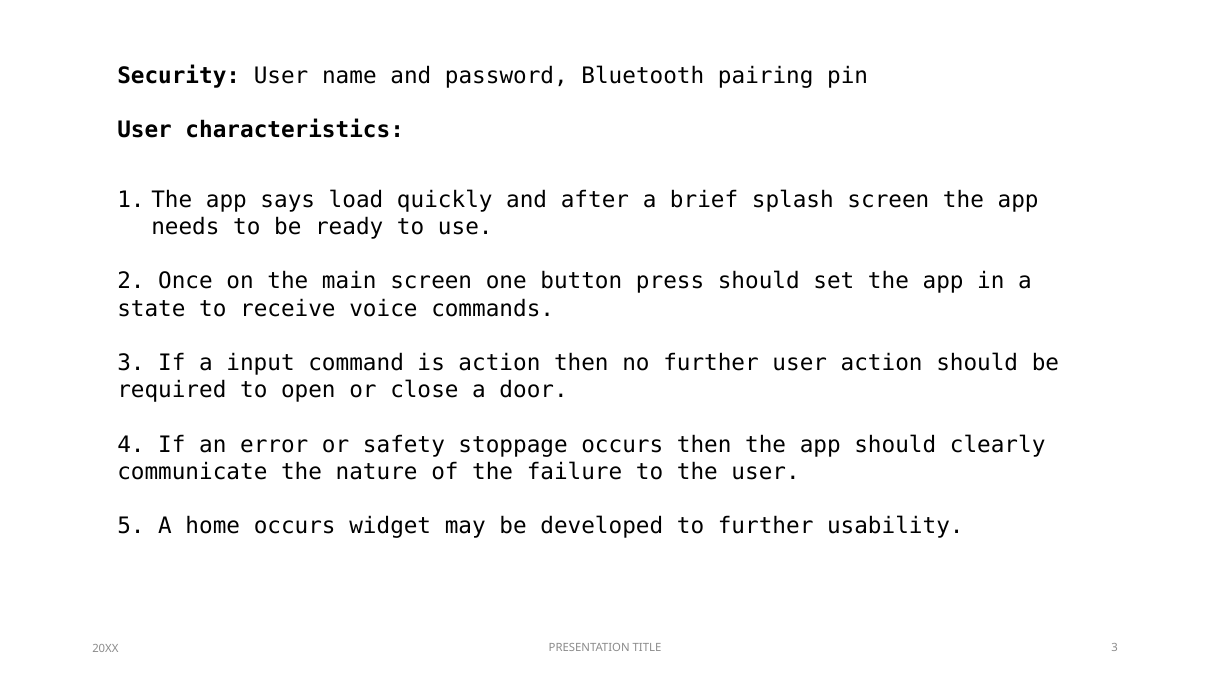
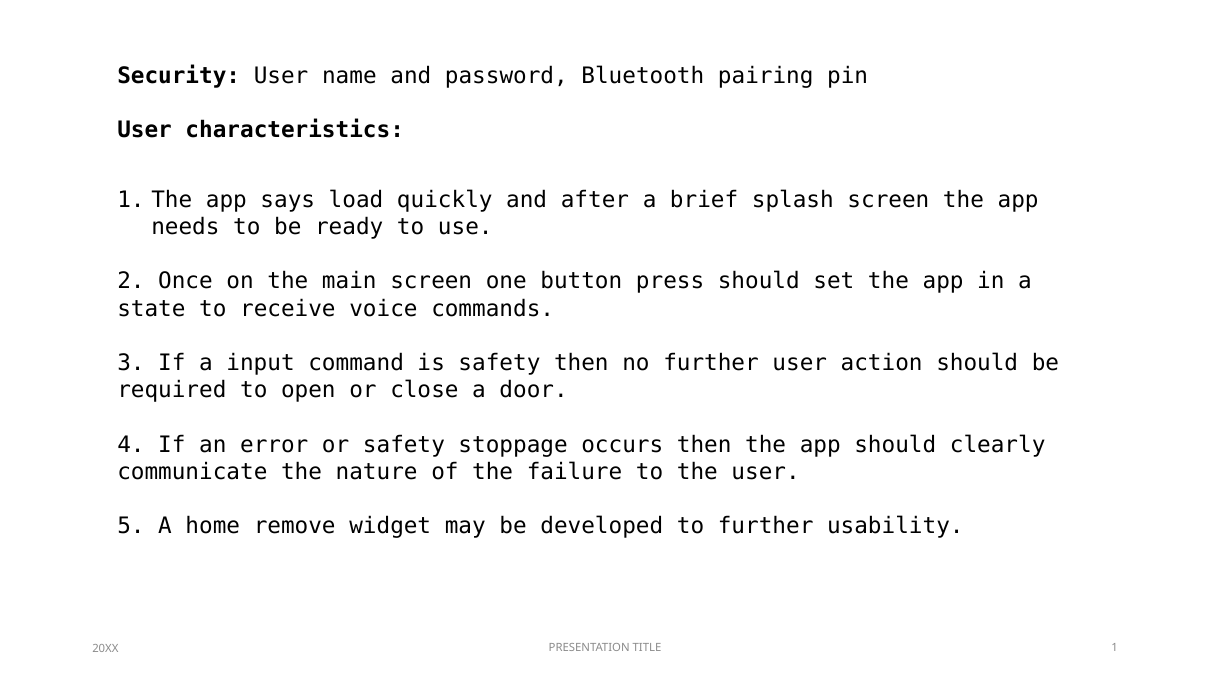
is action: action -> safety
home occurs: occurs -> remove
TITLE 3: 3 -> 1
